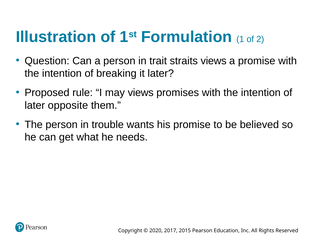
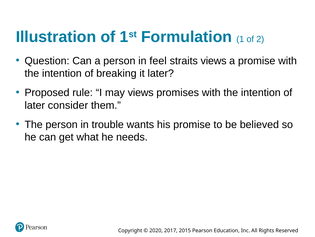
trait: trait -> feel
opposite: opposite -> consider
